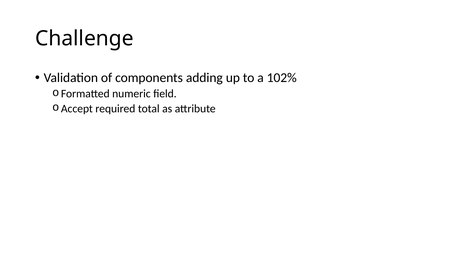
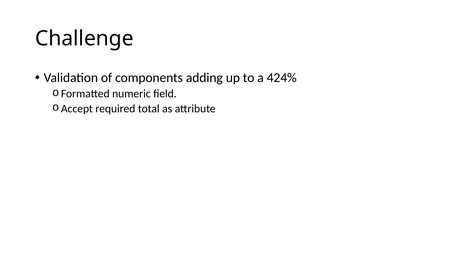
102%: 102% -> 424%
